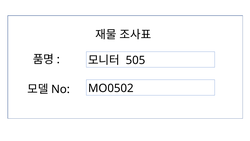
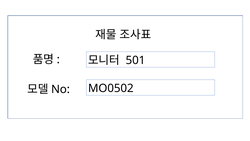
505: 505 -> 501
